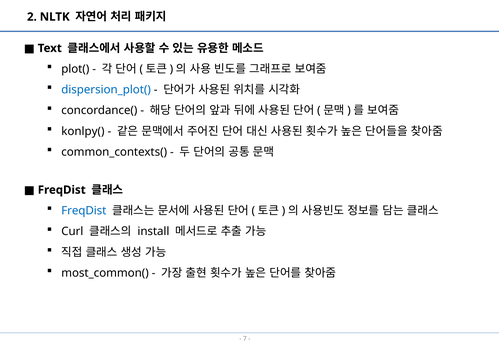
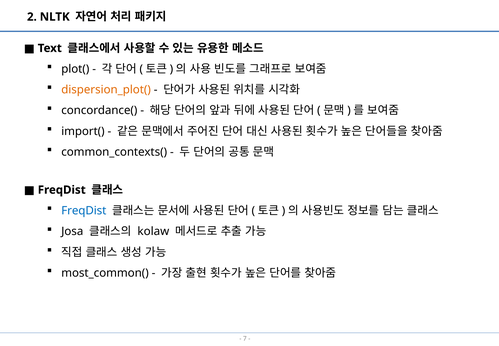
dispersion_plot( colour: blue -> orange
konlpy(: konlpy( -> import(
Curl: Curl -> Josa
install: install -> kolaw
